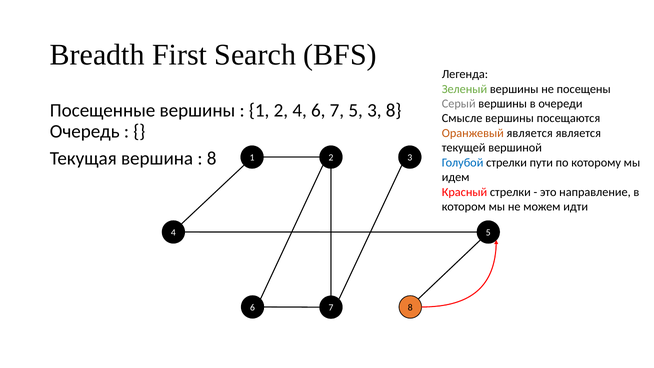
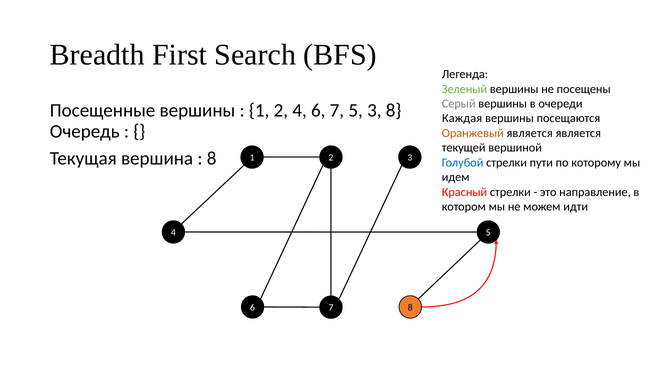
Смысле: Смысле -> Каждая
